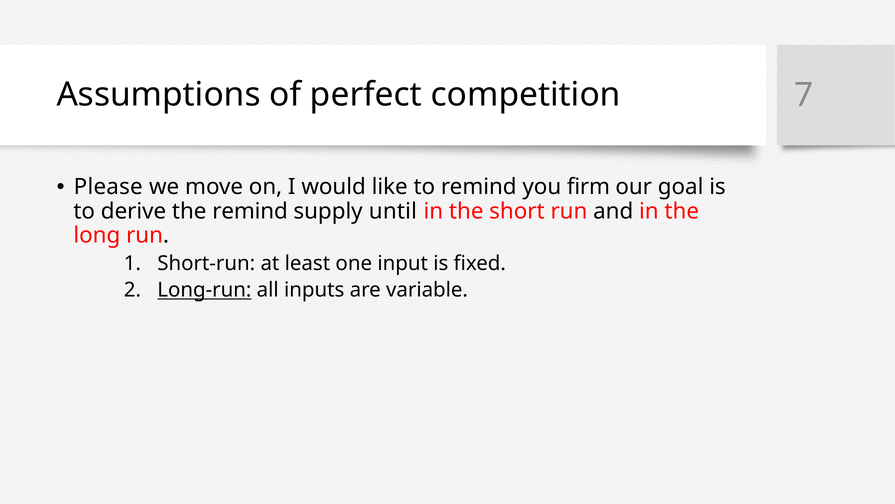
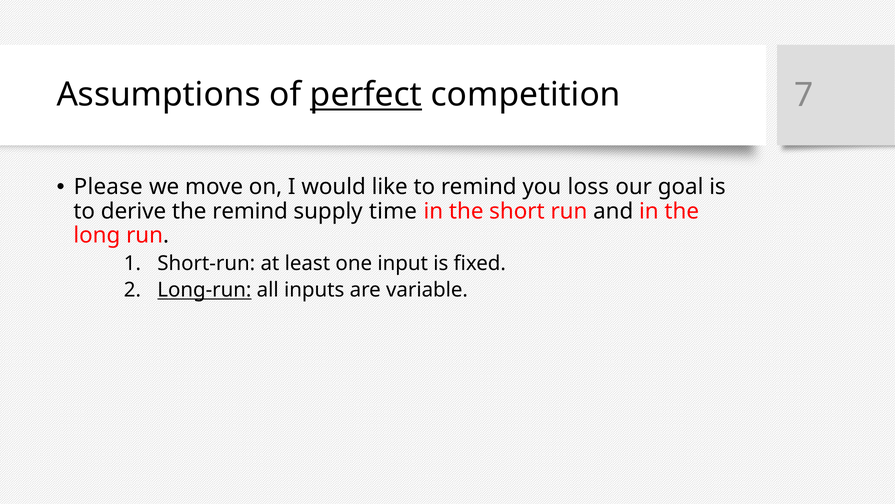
perfect underline: none -> present
firm: firm -> loss
until: until -> time
